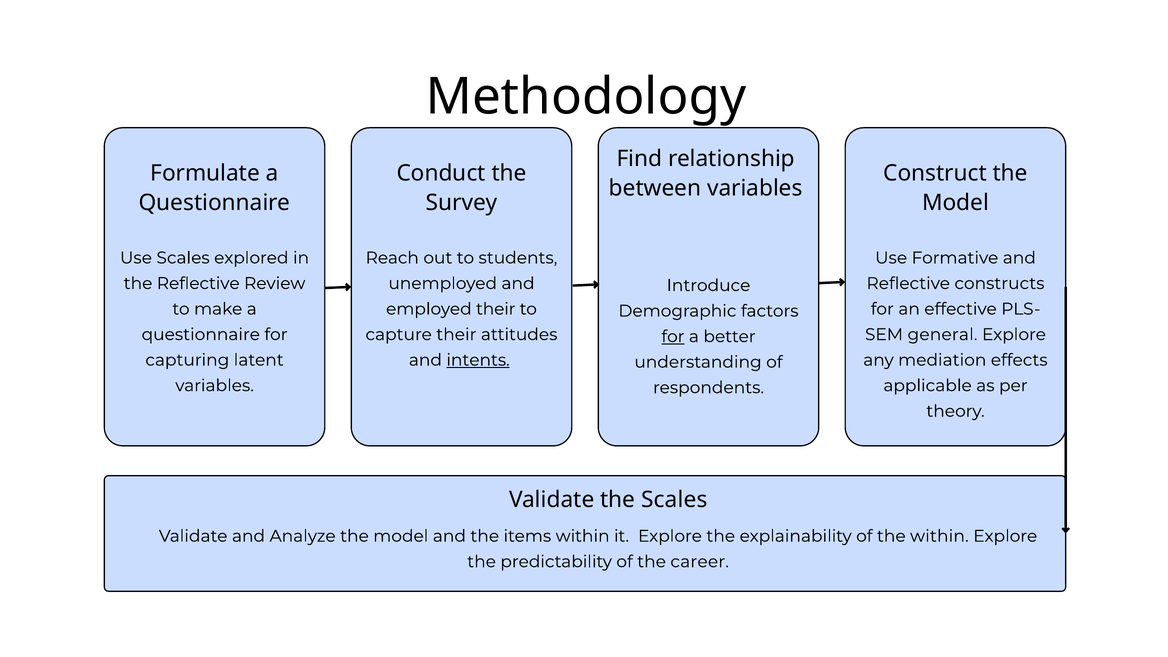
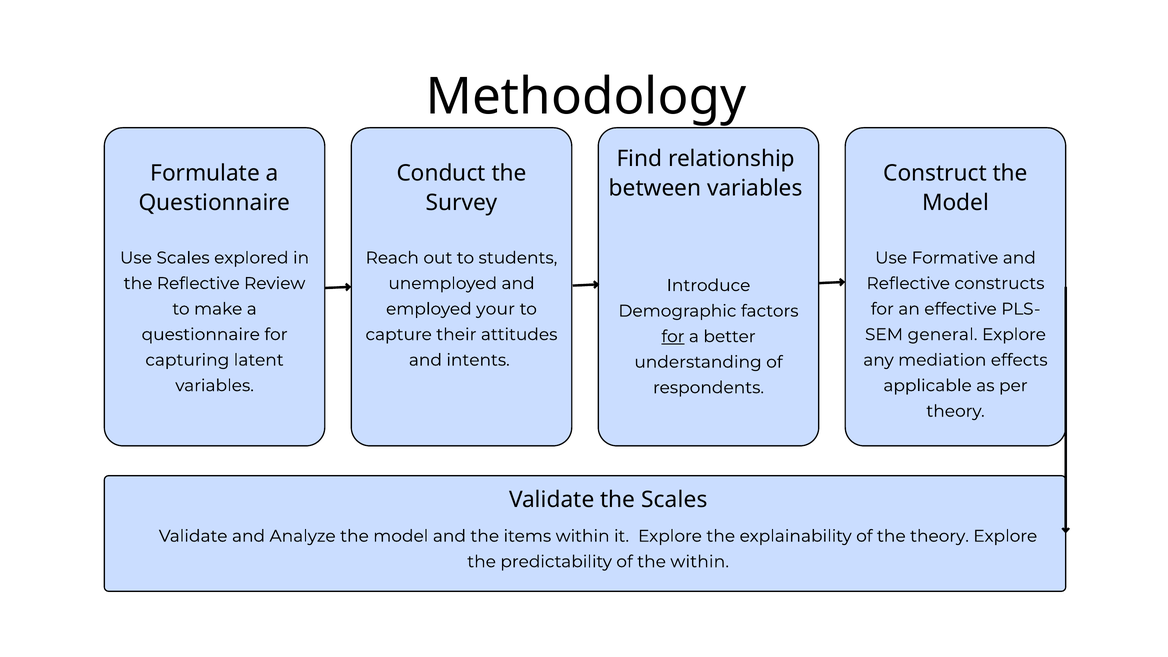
employed their: their -> your
intents underline: present -> none
the within: within -> theory
the career: career -> within
